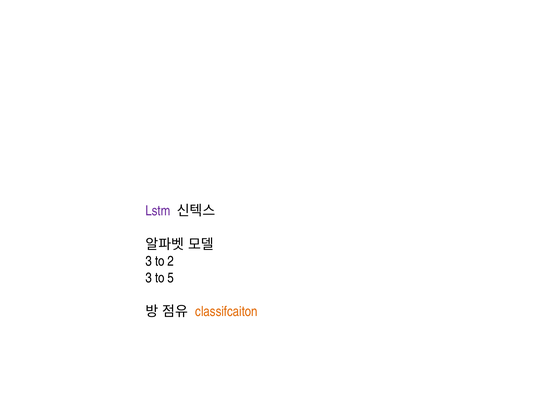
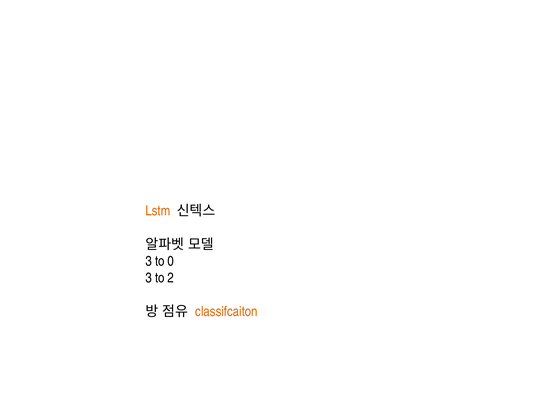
Lstm colour: purple -> orange
2: 2 -> 0
5: 5 -> 2
